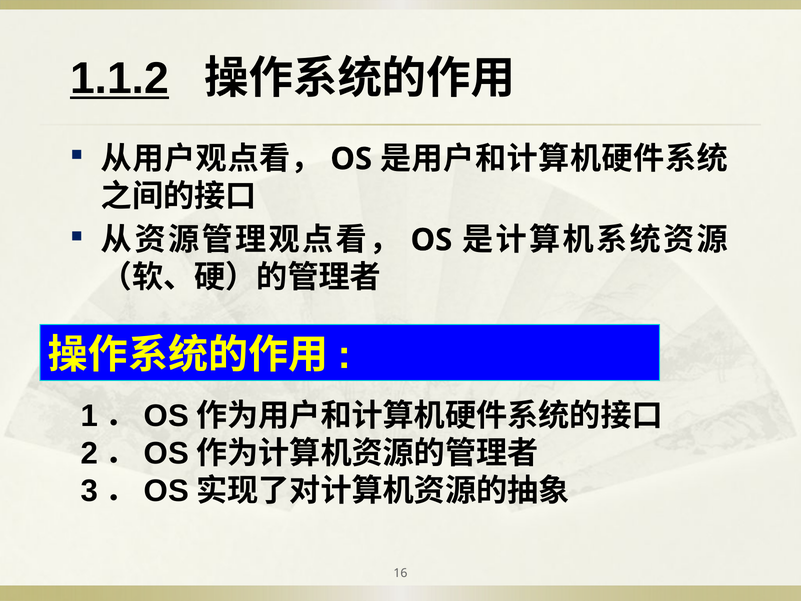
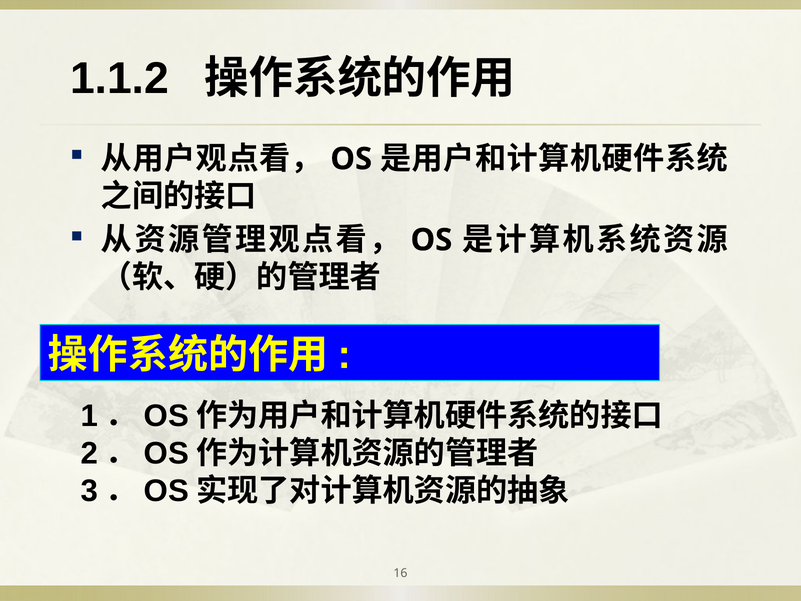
1.1.2 underline: present -> none
